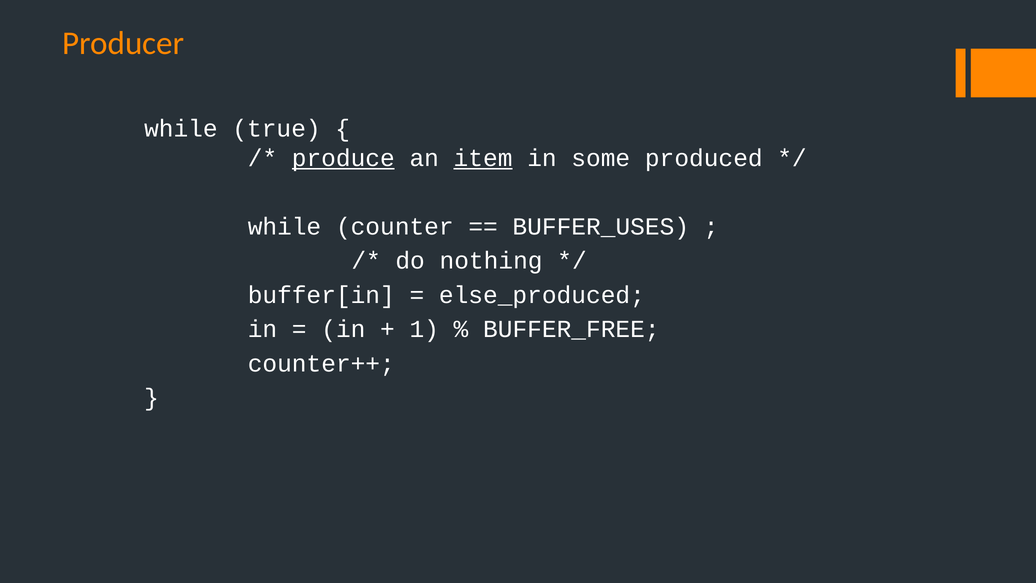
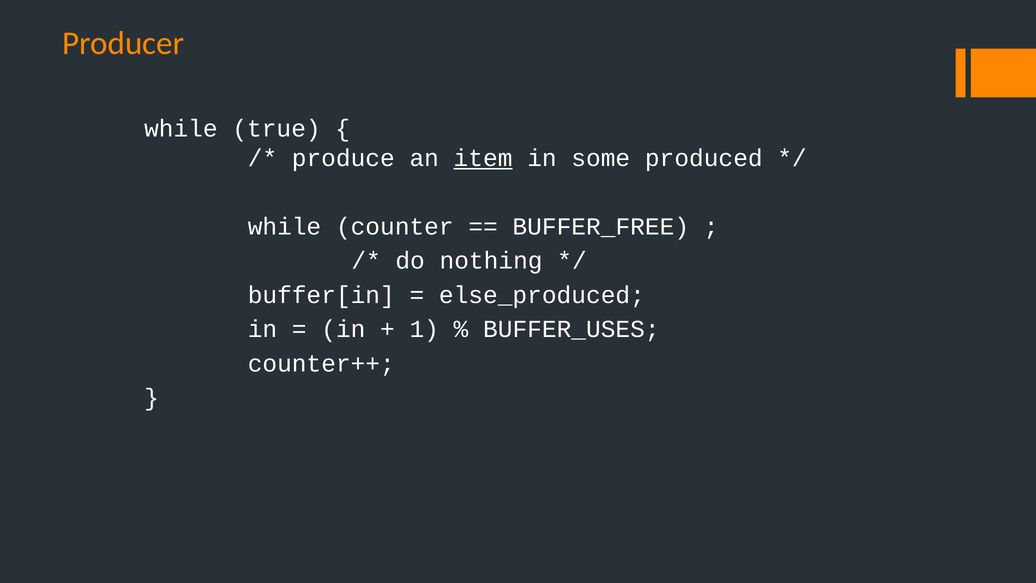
produce underline: present -> none
BUFFER_USES: BUFFER_USES -> BUFFER_FREE
BUFFER_FREE: BUFFER_FREE -> BUFFER_USES
